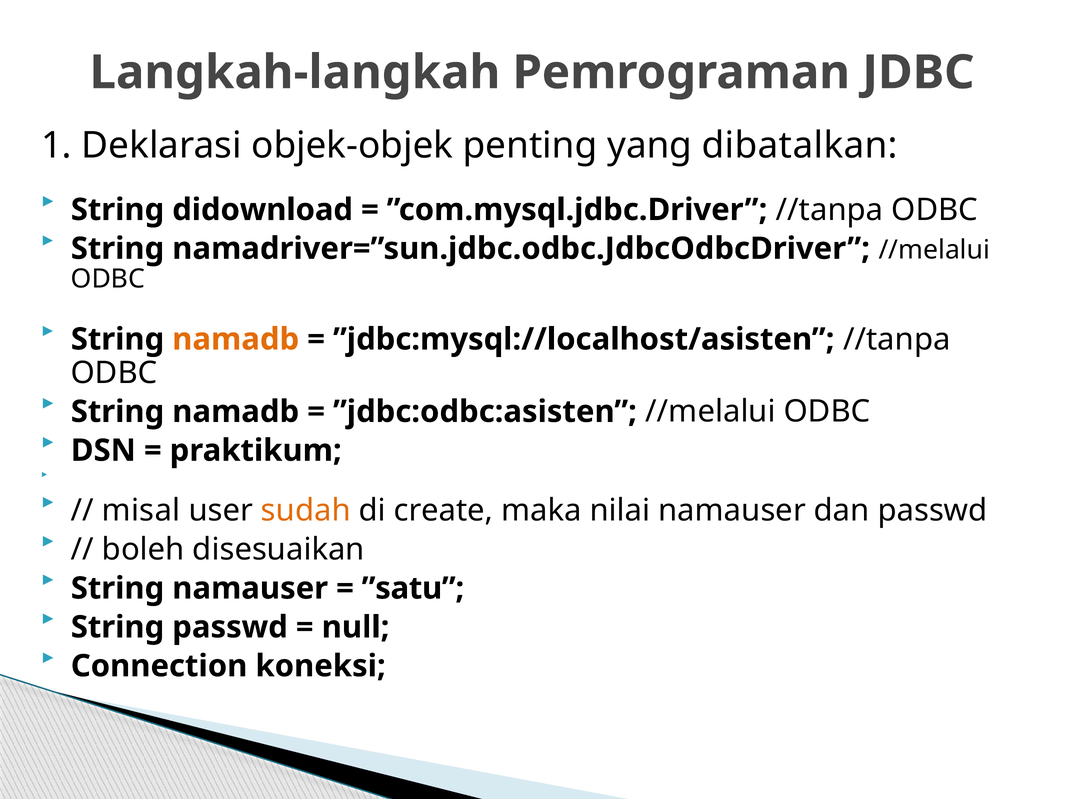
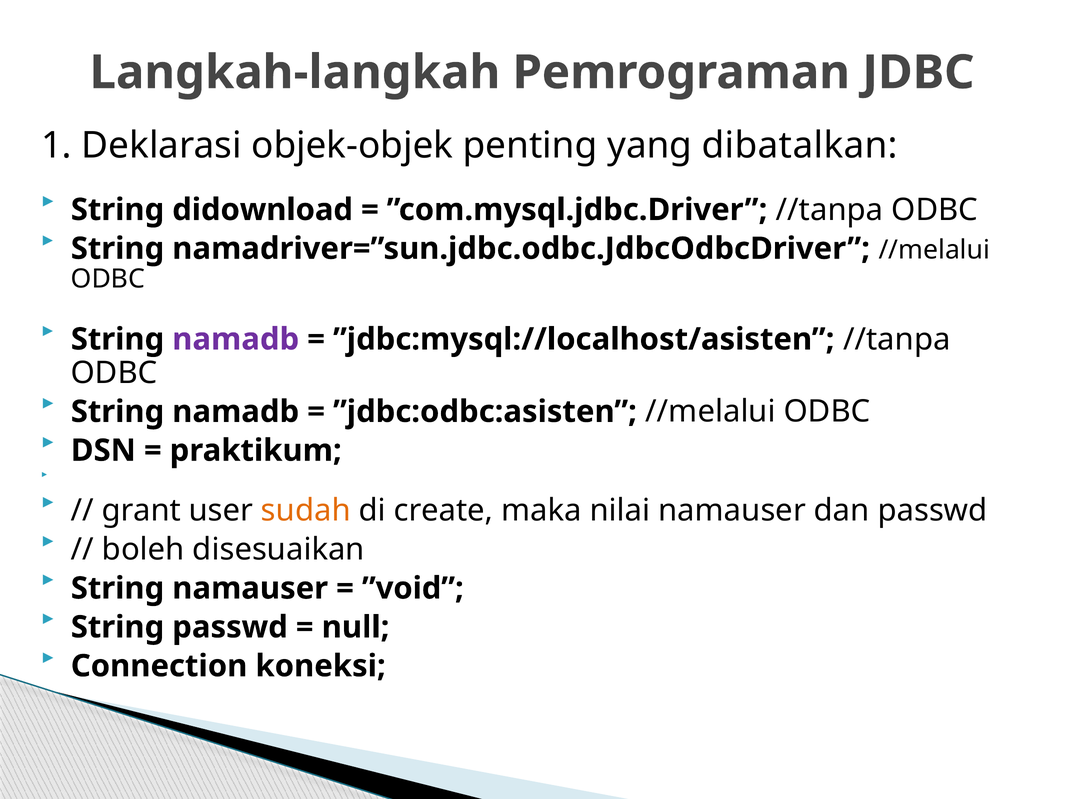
namadb at (236, 339) colour: orange -> purple
misal: misal -> grant
”satu: ”satu -> ”void
